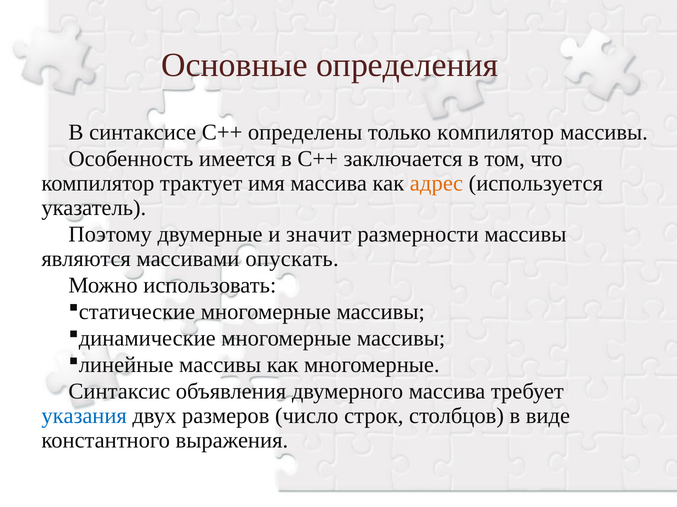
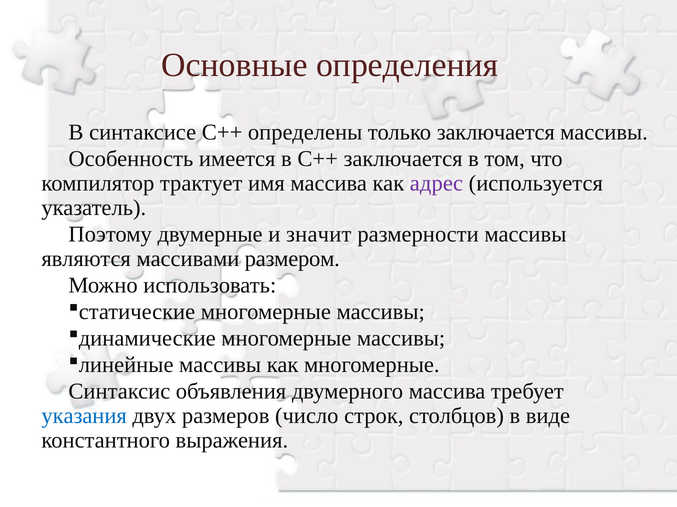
только компилятор: компилятор -> заключается
адрес colour: orange -> purple
опускать: опускать -> размером
